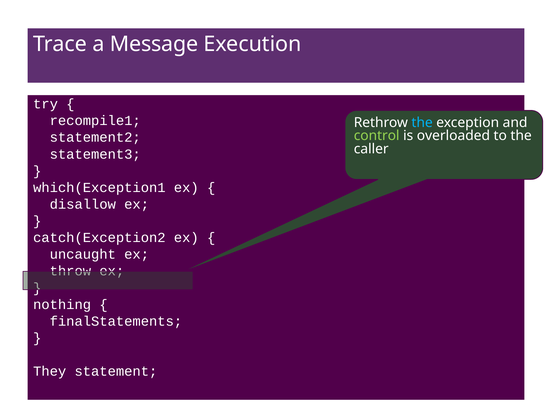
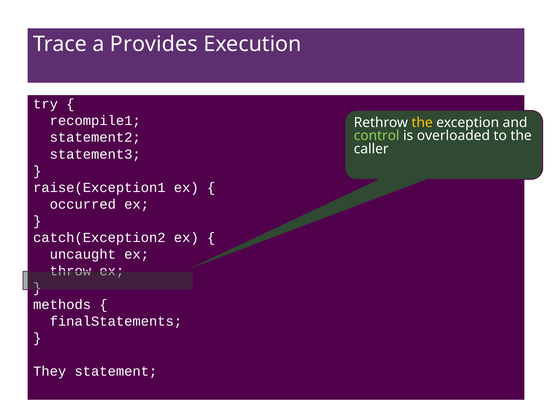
Message: Message -> Provides
the at (422, 123) colour: light blue -> yellow
which(Exception1: which(Exception1 -> raise(Exception1
disallow: disallow -> occurred
nothing: nothing -> methods
